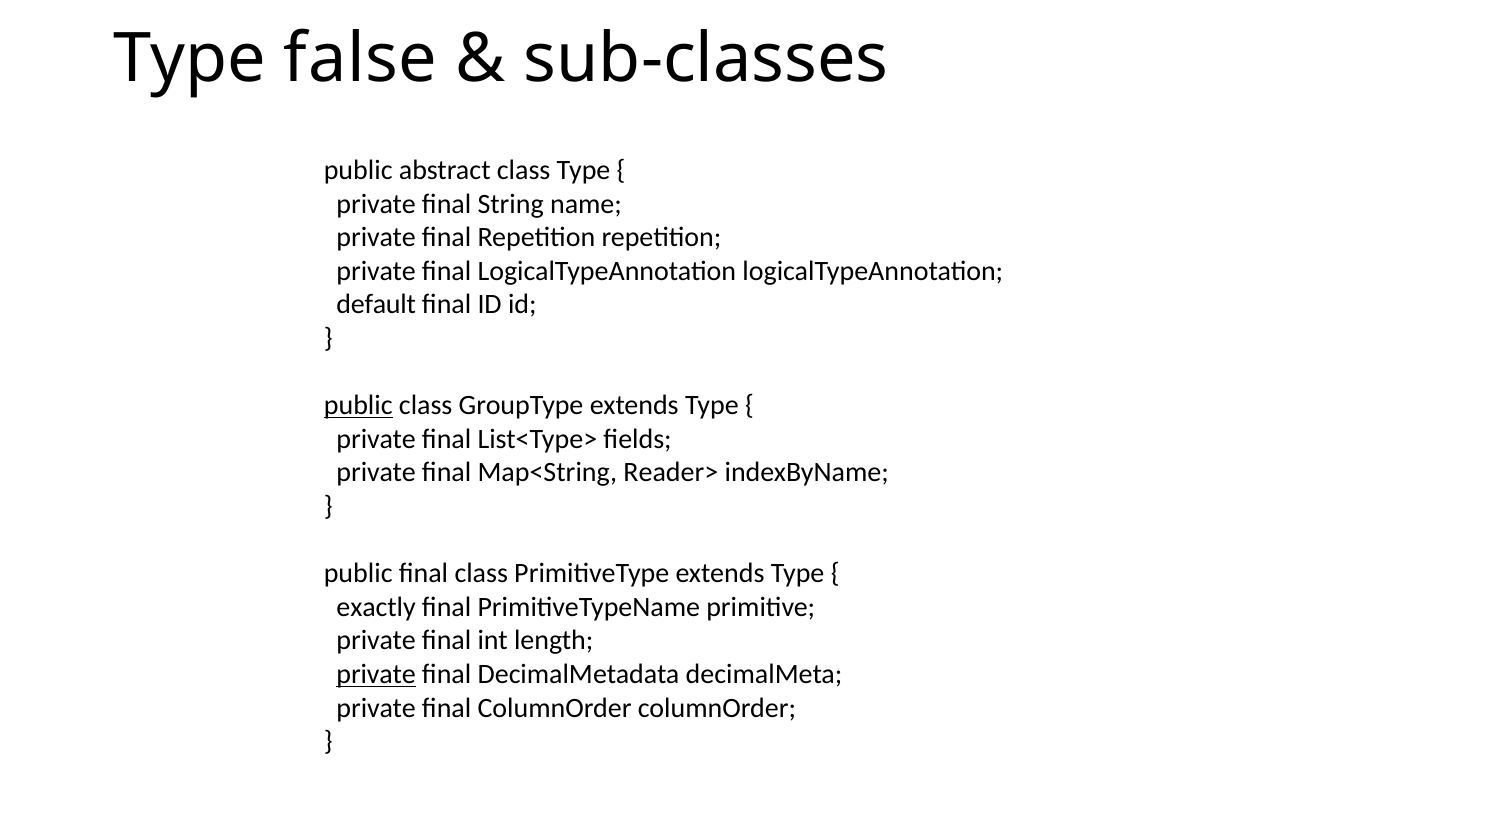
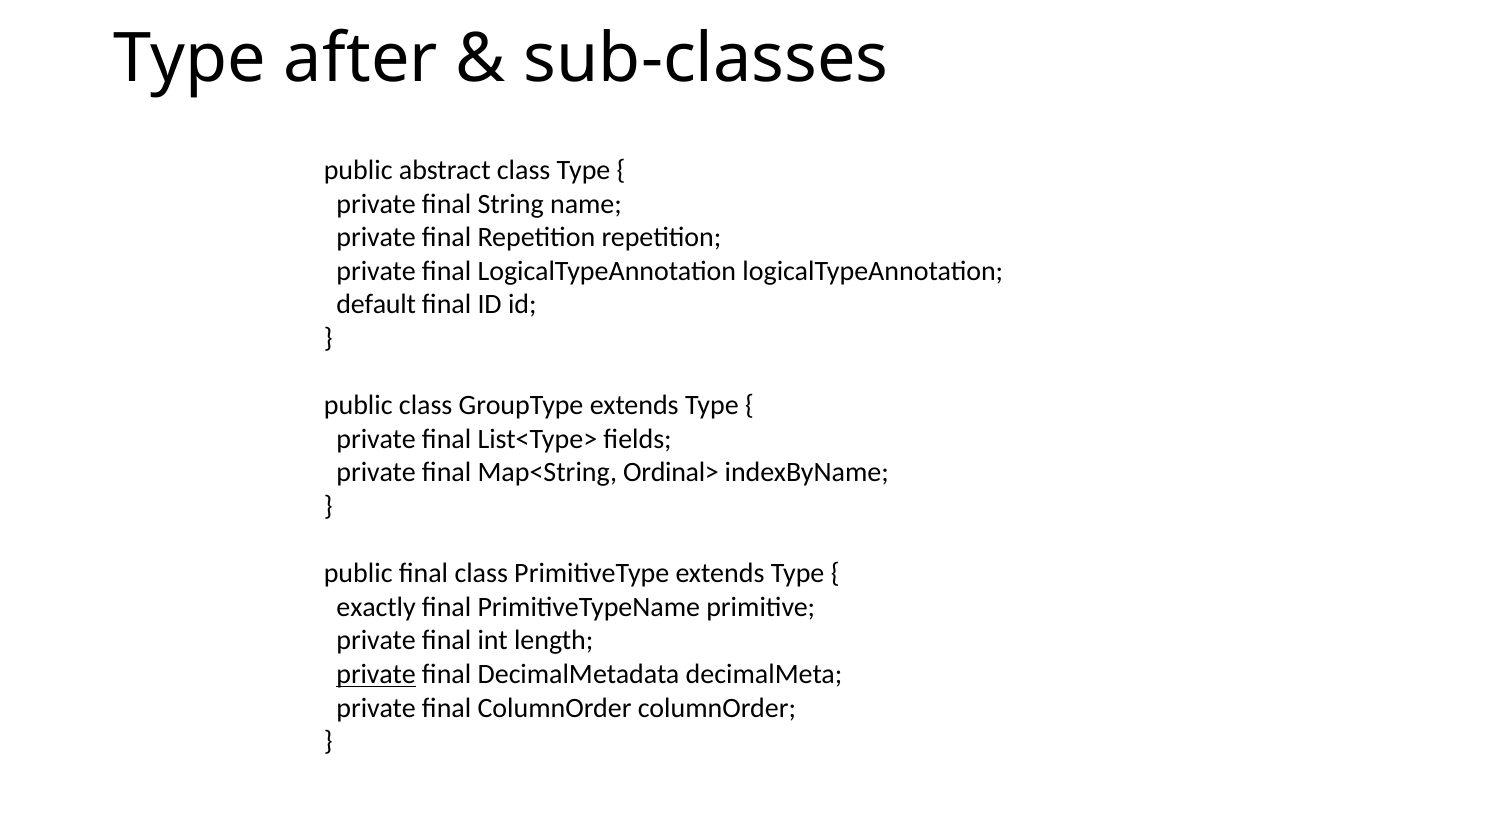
false: false -> after
public at (358, 405) underline: present -> none
Reader>: Reader> -> Ordinal>
